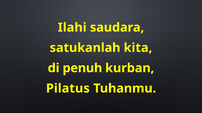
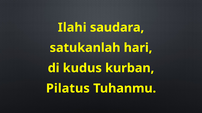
kita: kita -> hari
penuh: penuh -> kudus
